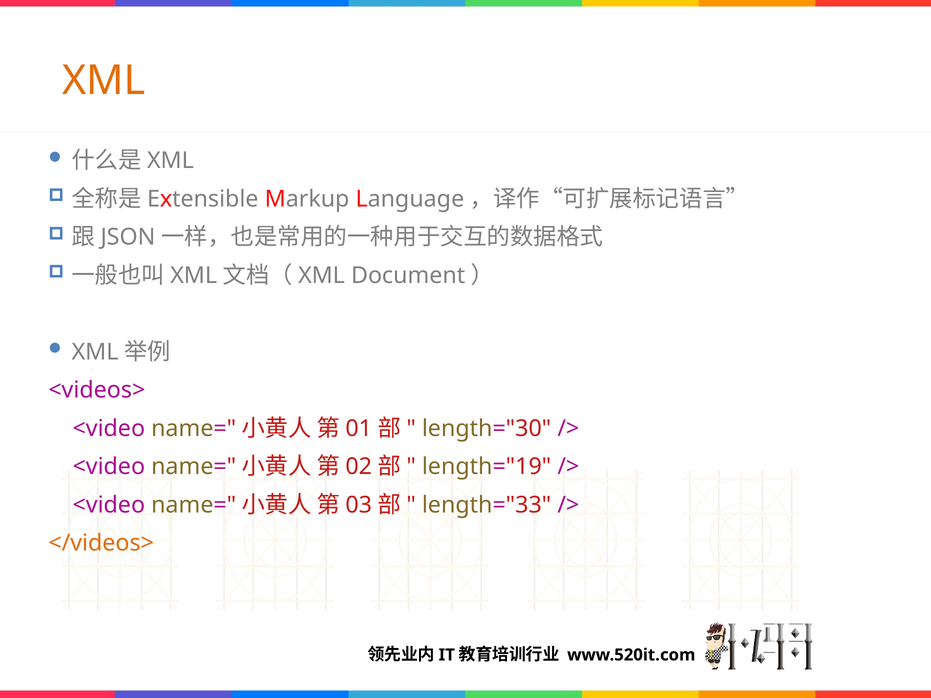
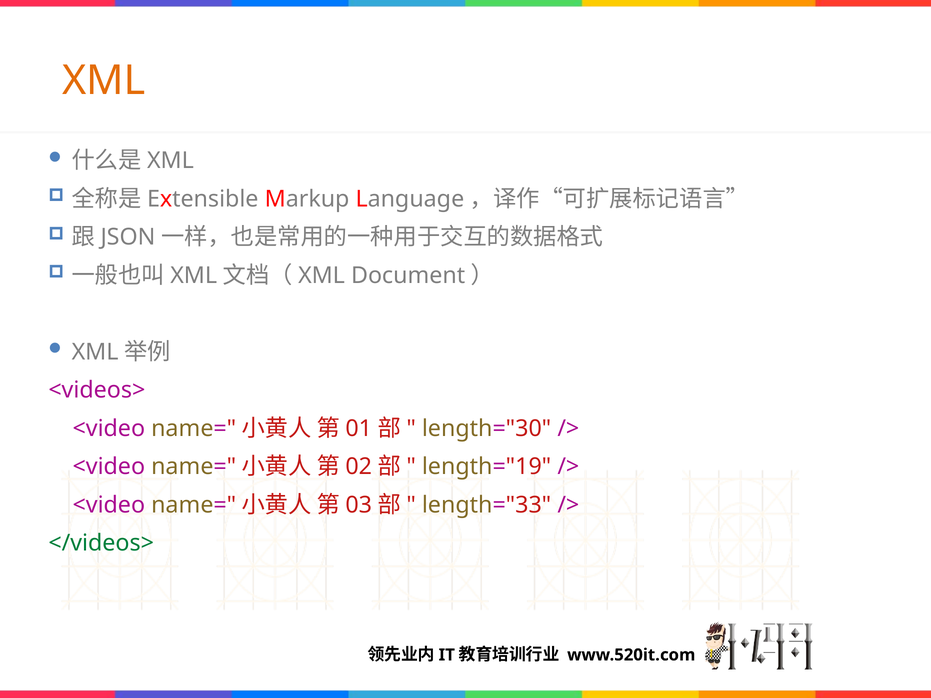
</videos> colour: orange -> green
